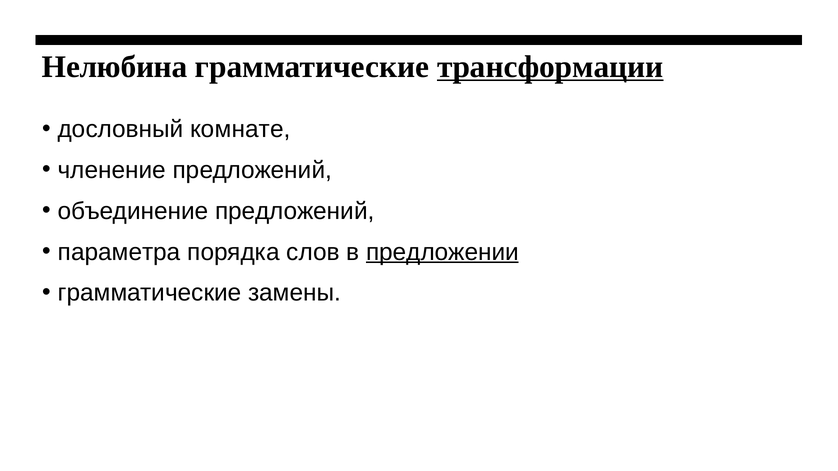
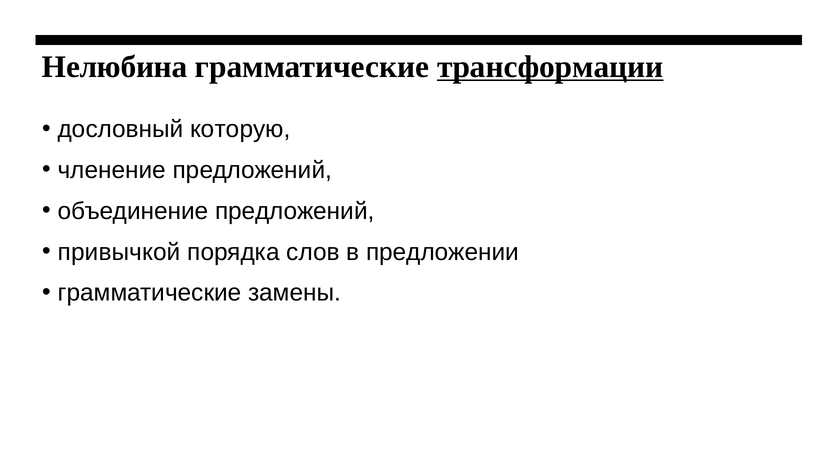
комнате: комнате -> которую
параметра: параметра -> привычкой
предложении underline: present -> none
